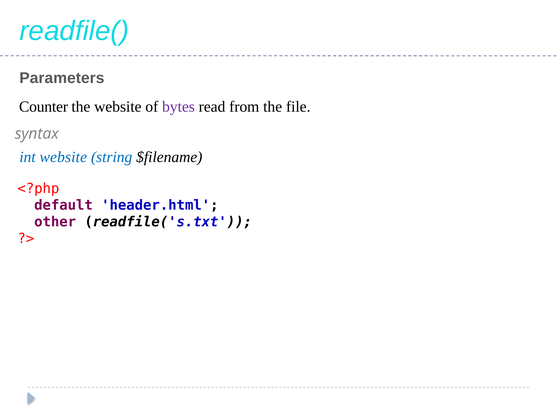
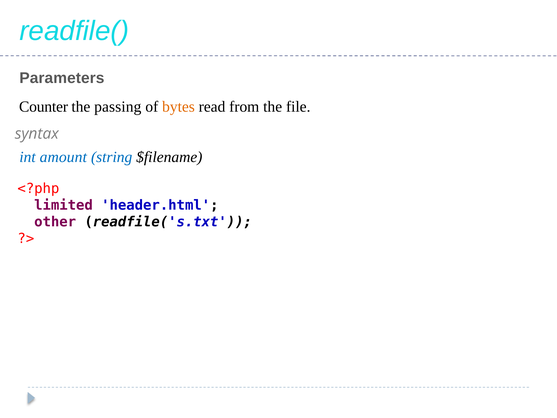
the website: website -> passing
bytes colour: purple -> orange
int website: website -> amount
default: default -> limited
